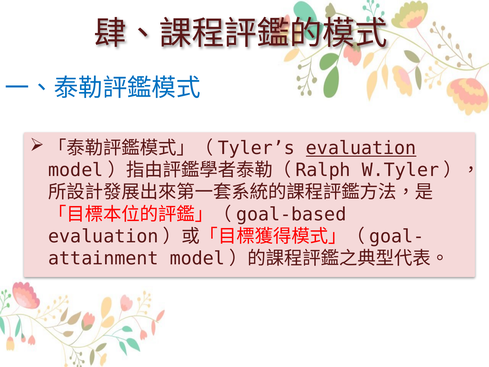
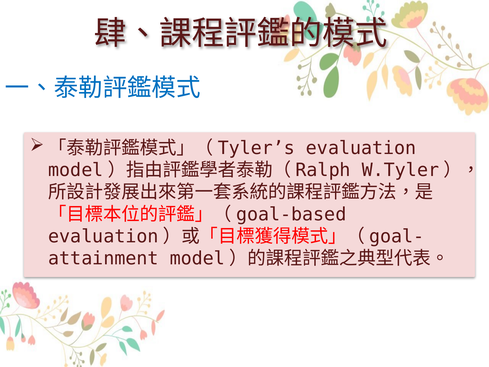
evaluation underline: present -> none
